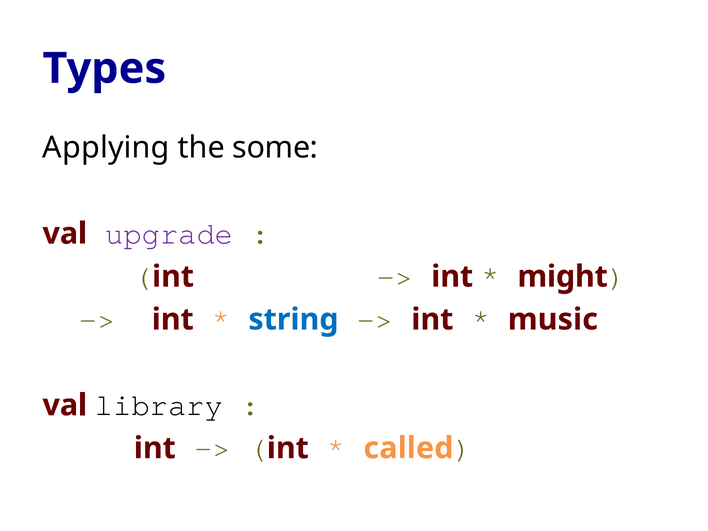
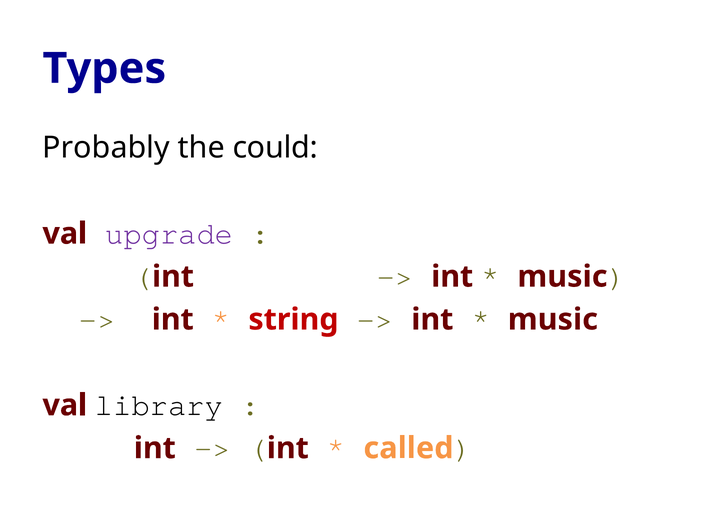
Applying: Applying -> Probably
some: some -> could
might at (563, 277): might -> music
string colour: blue -> red
